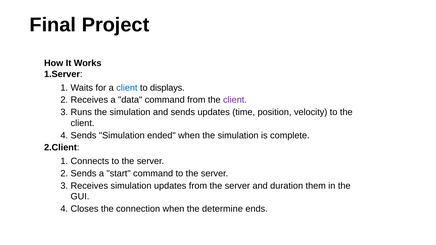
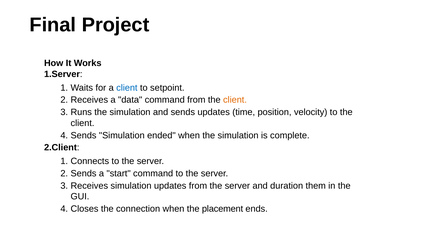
displays: displays -> setpoint
client at (235, 100) colour: purple -> orange
determine: determine -> placement
